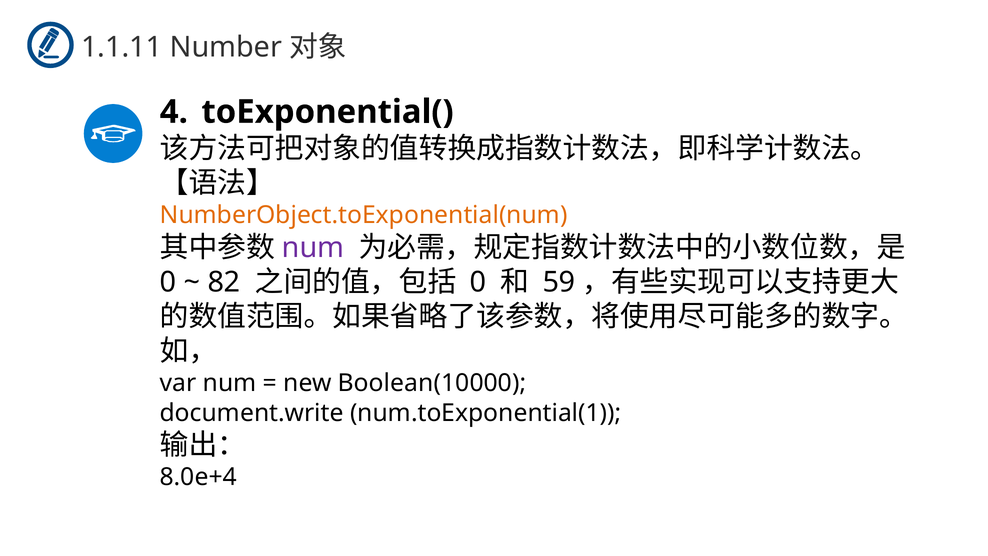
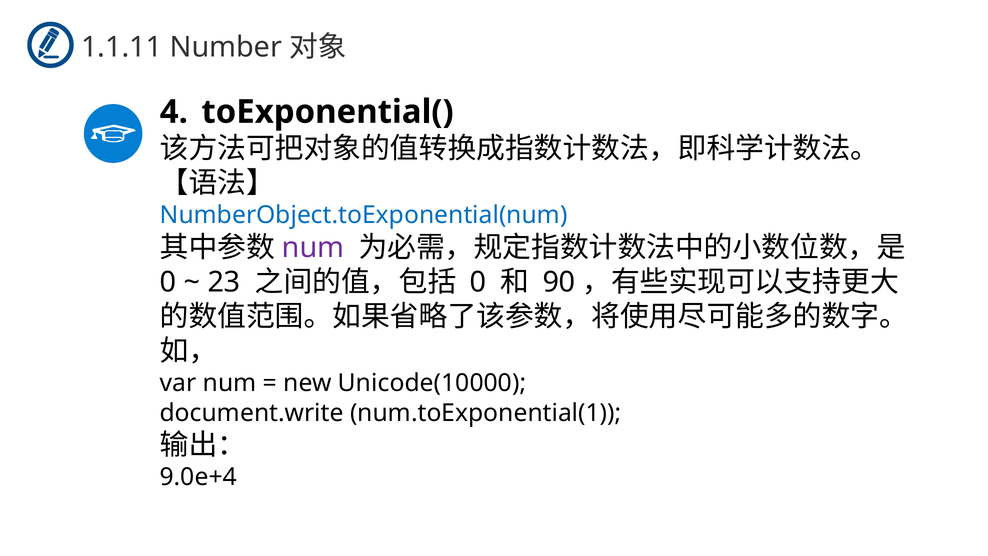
NumberObject.toExponential(num colour: orange -> blue
82: 82 -> 23
59: 59 -> 90
Boolean(10000: Boolean(10000 -> Unicode(10000
8.0e+4: 8.0e+4 -> 9.0e+4
